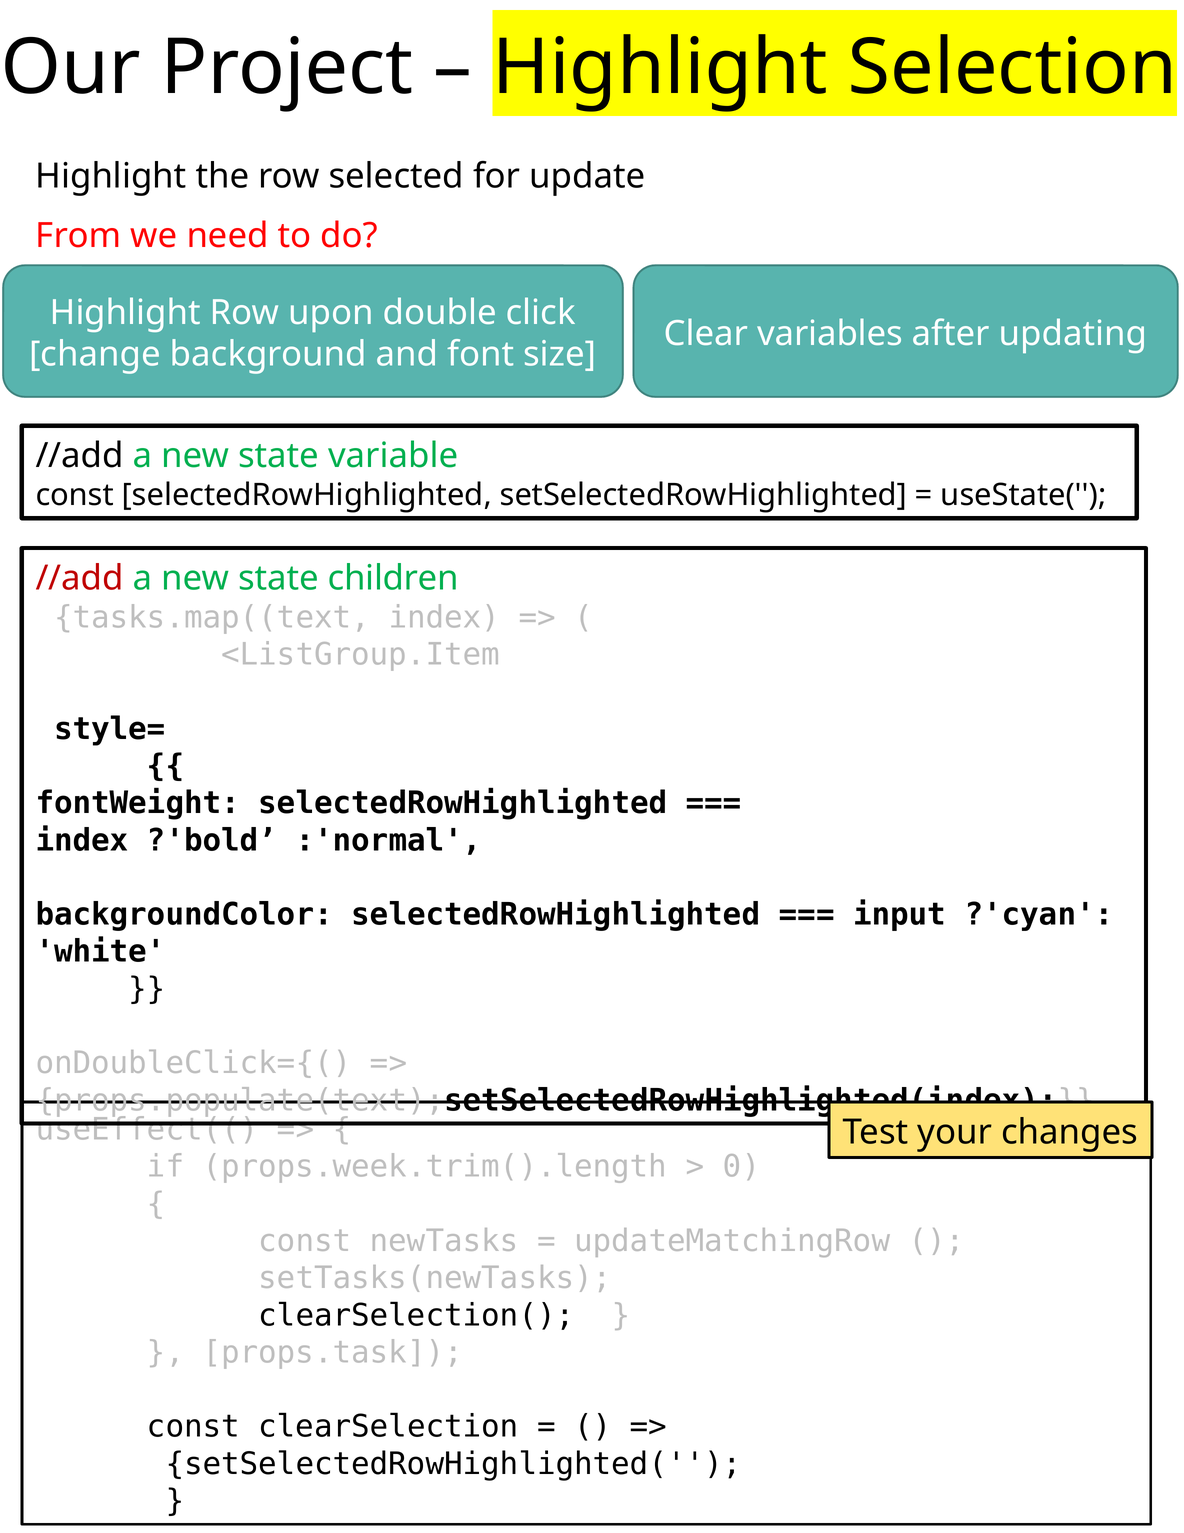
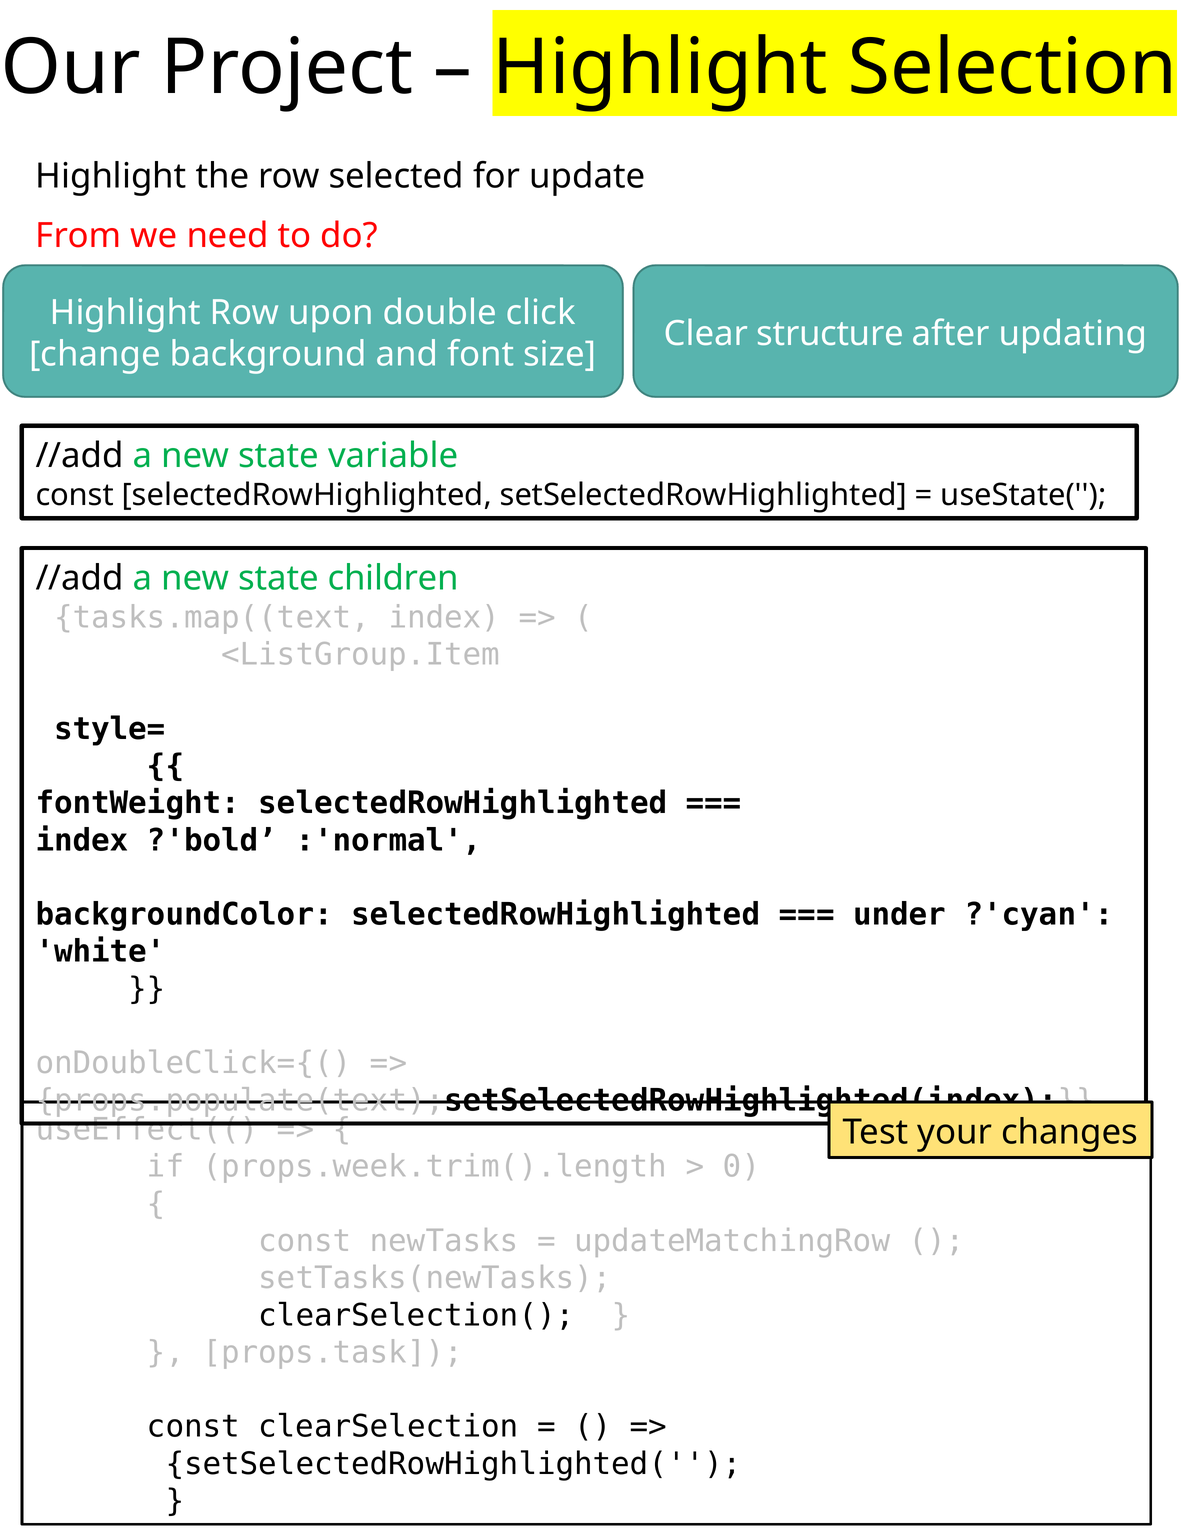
variables: variables -> structure
//add at (80, 578) colour: red -> black
input: input -> under
